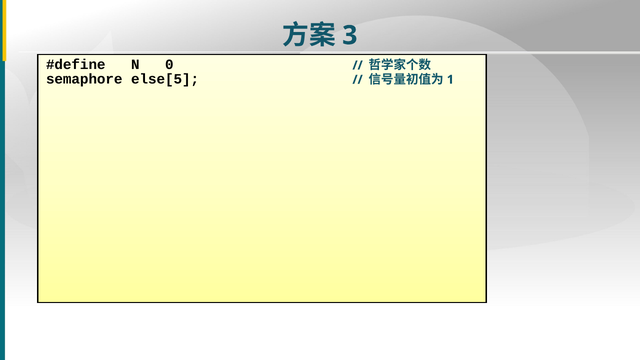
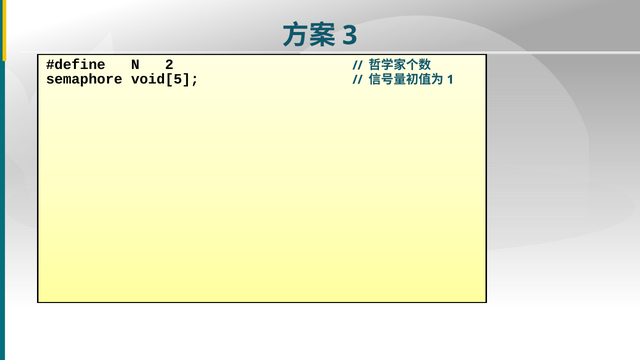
0: 0 -> 2
else[5: else[5 -> void[5
